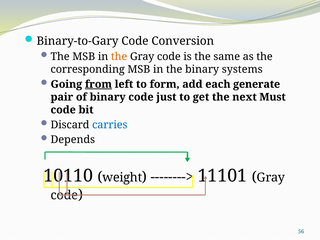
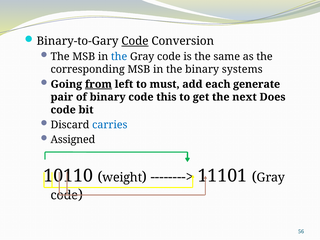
Code at (135, 41) underline: none -> present
the at (119, 57) colour: orange -> blue
form: form -> must
just: just -> this
Must: Must -> Does
Depends: Depends -> Assigned
